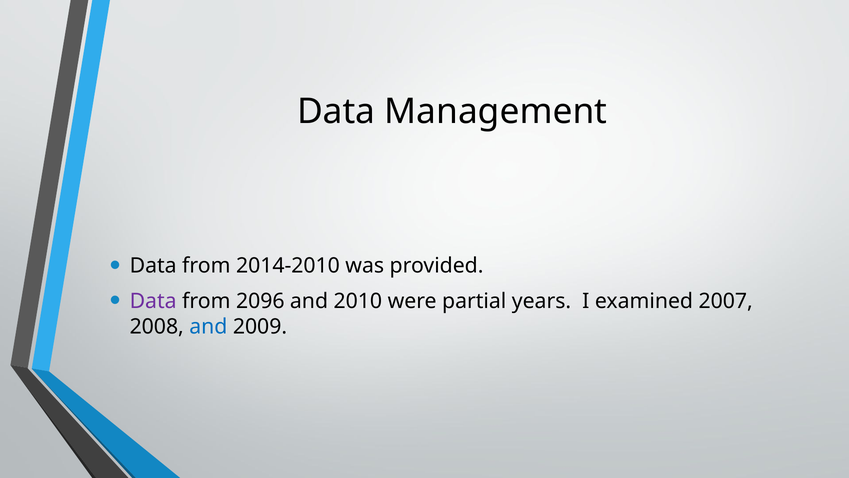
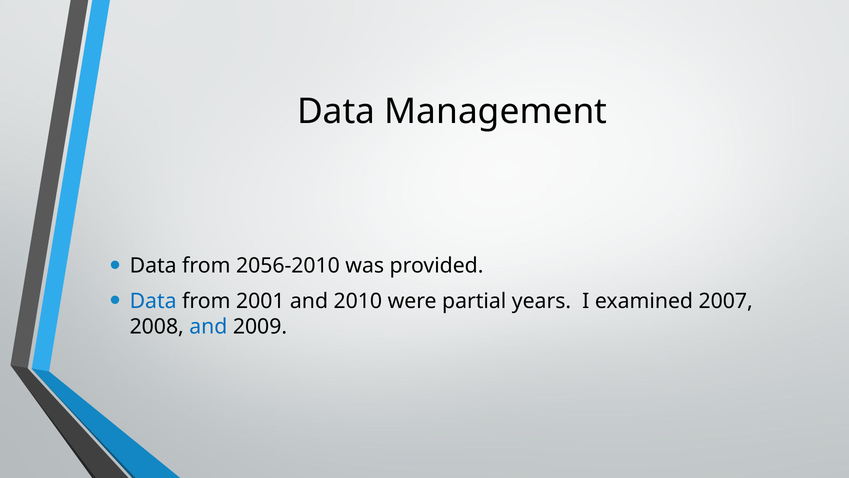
2014-2010: 2014-2010 -> 2056-2010
Data at (153, 301) colour: purple -> blue
2096: 2096 -> 2001
